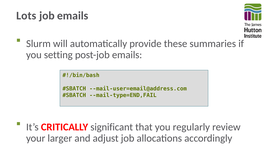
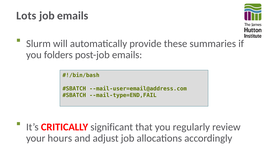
setting: setting -> folders
larger: larger -> hours
